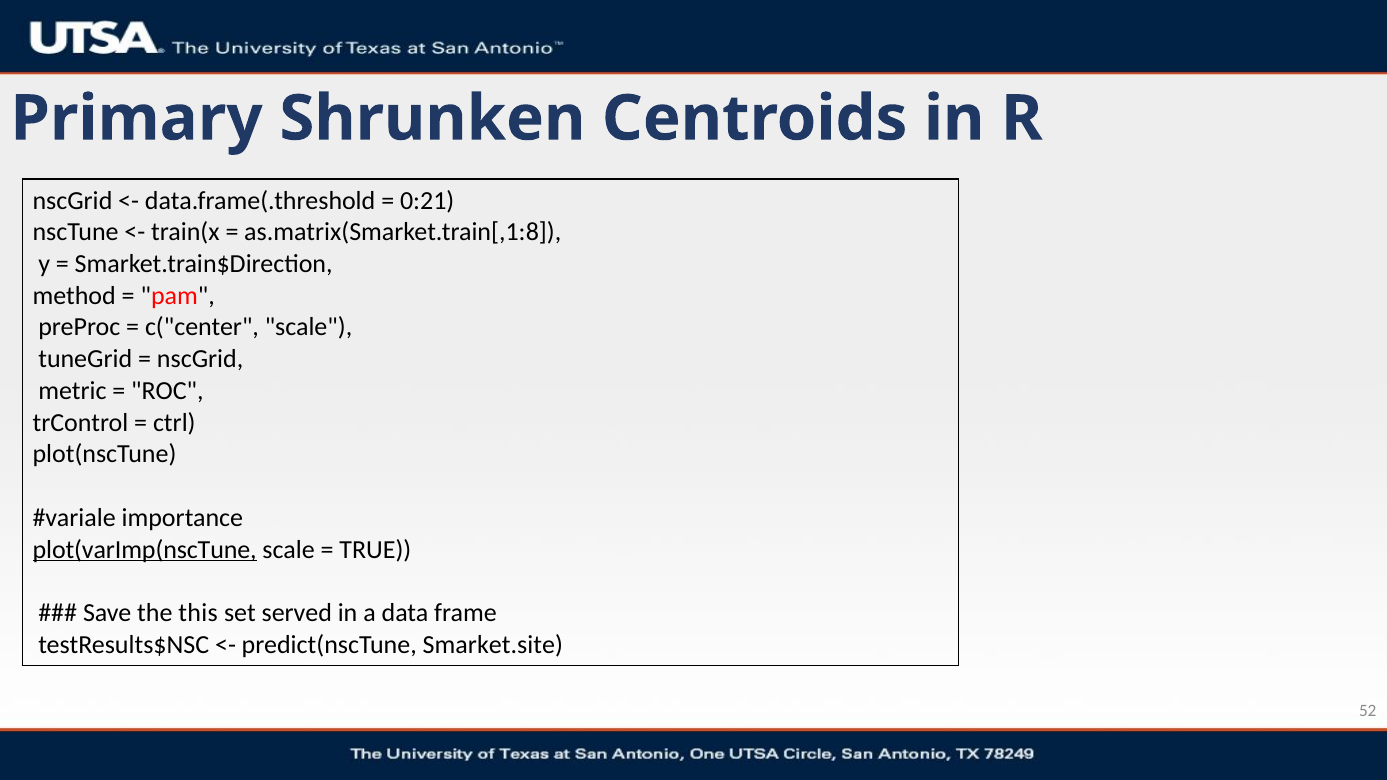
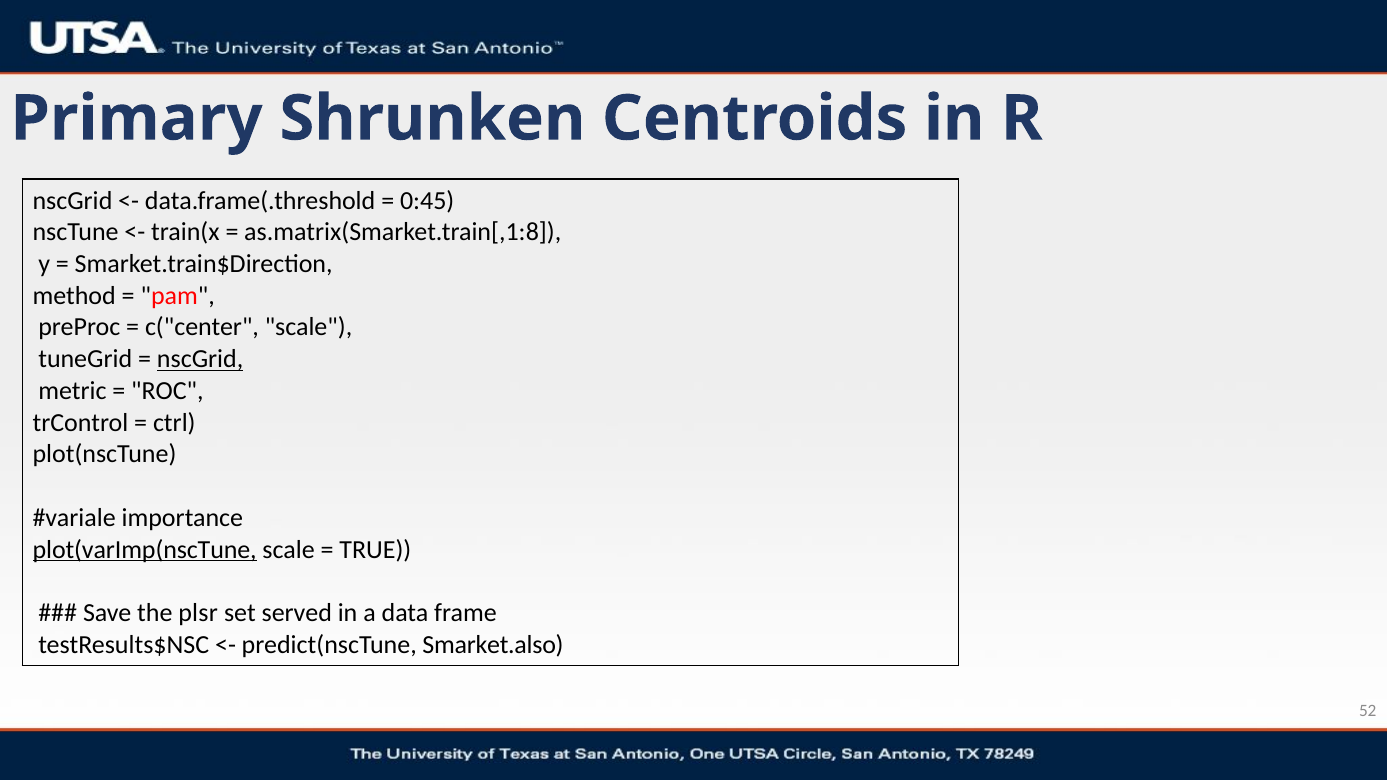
0:21: 0:21 -> 0:45
nscGrid at (200, 359) underline: none -> present
this: this -> plsr
Smarket.site: Smarket.site -> Smarket.also
